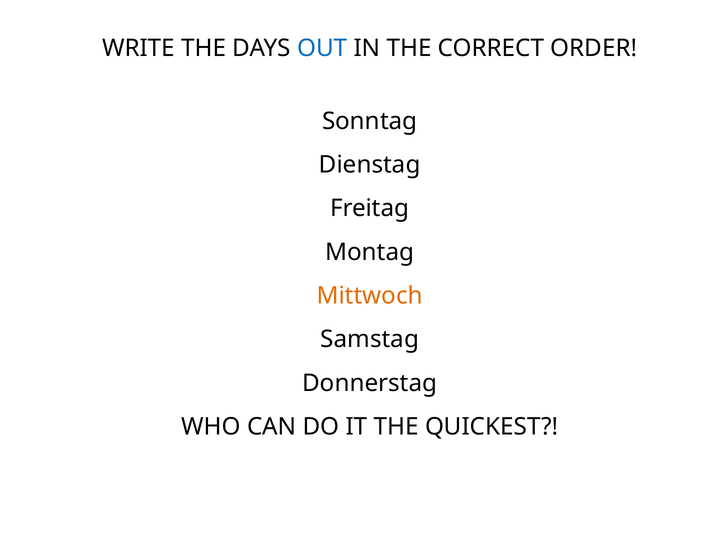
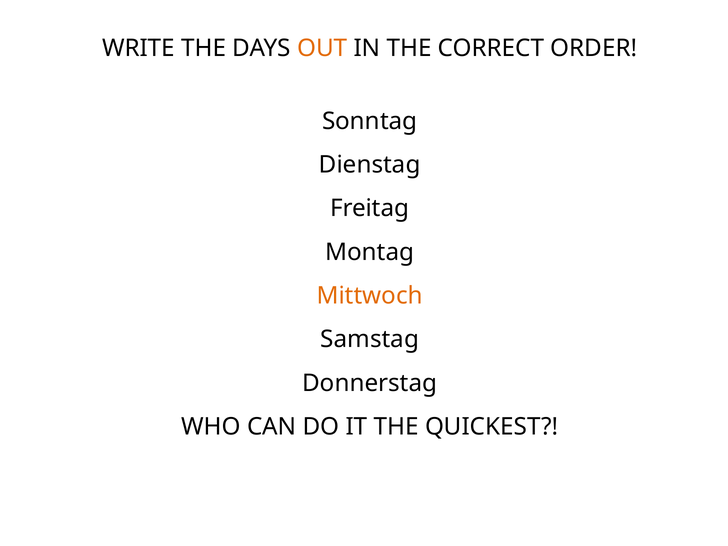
OUT colour: blue -> orange
